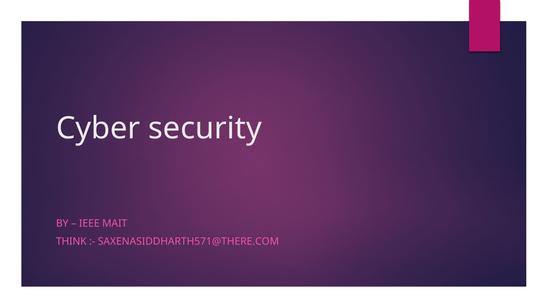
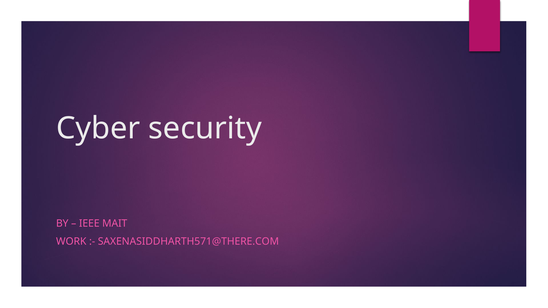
THINK: THINK -> WORK
